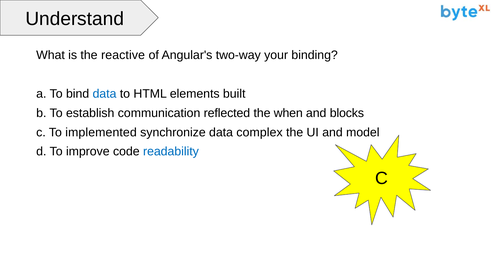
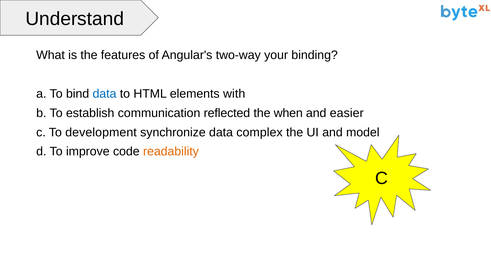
reactive: reactive -> features
built: built -> with
blocks: blocks -> easier
implemented: implemented -> development
readability colour: blue -> orange
